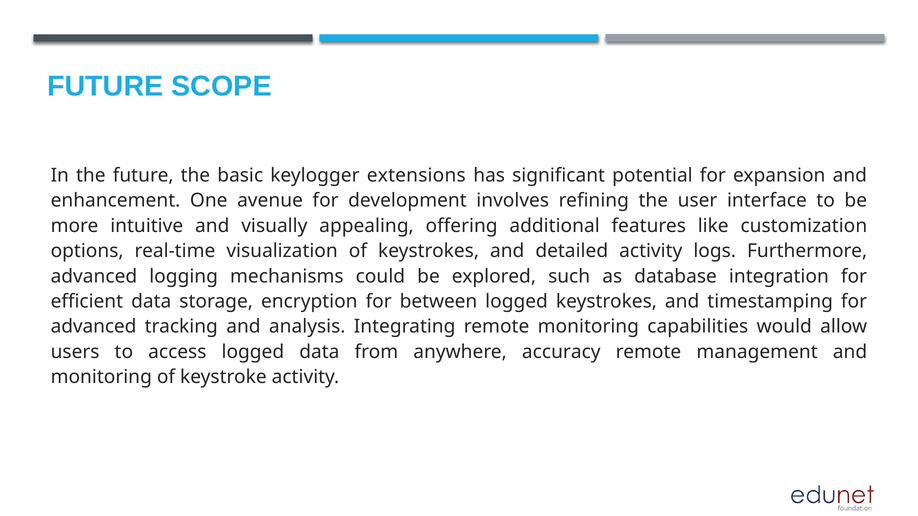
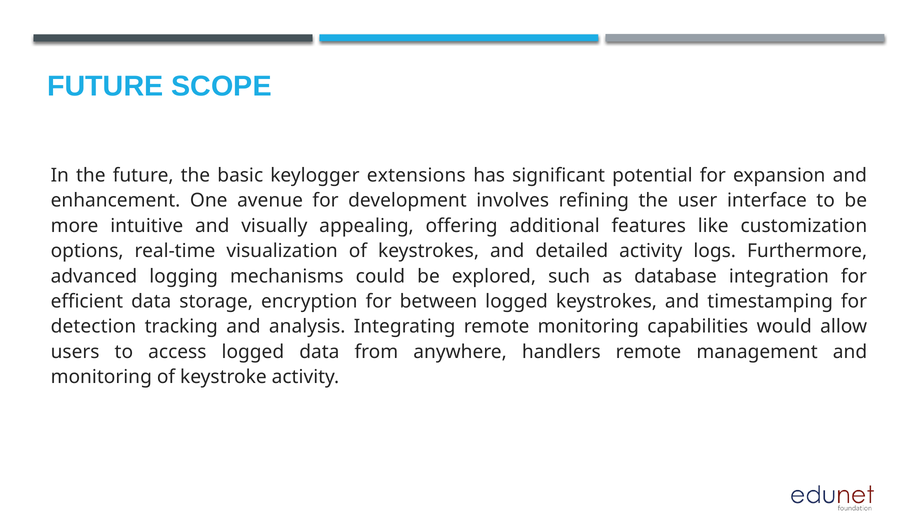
advanced at (94, 327): advanced -> detection
accuracy: accuracy -> handlers
